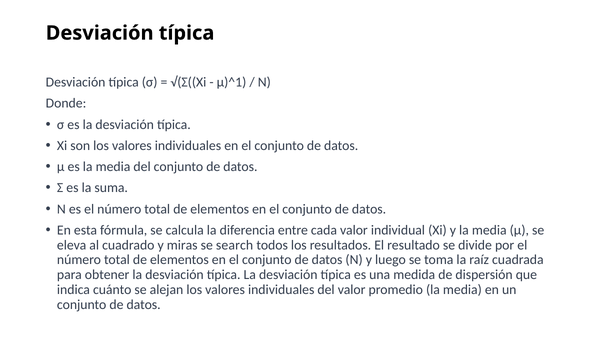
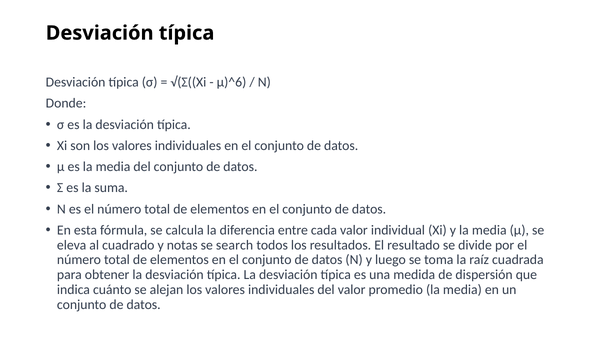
μ)^1: μ)^1 -> μ)^6
miras: miras -> notas
